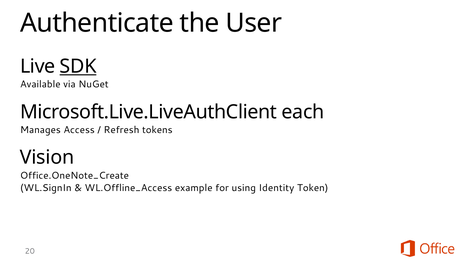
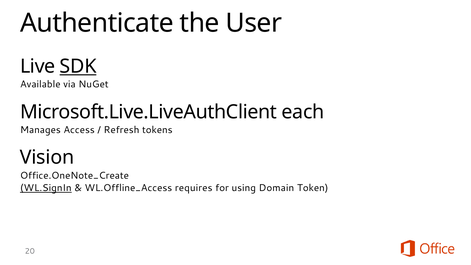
WL.SignIn underline: none -> present
example: example -> requires
Identity: Identity -> Domain
